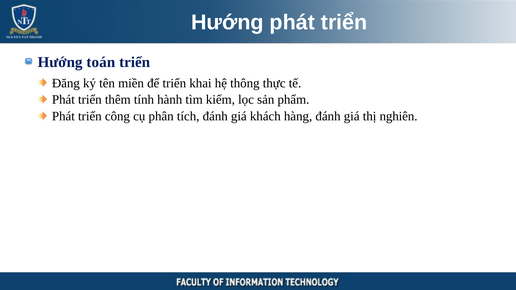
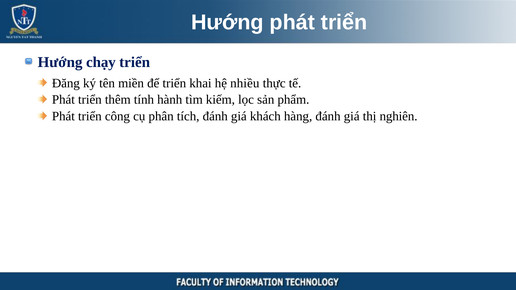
toán: toán -> chạy
thông: thông -> nhiều
